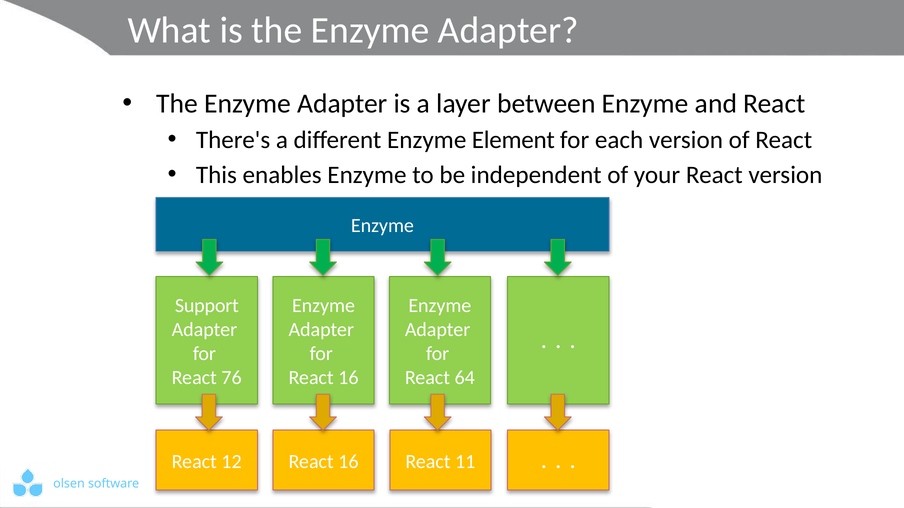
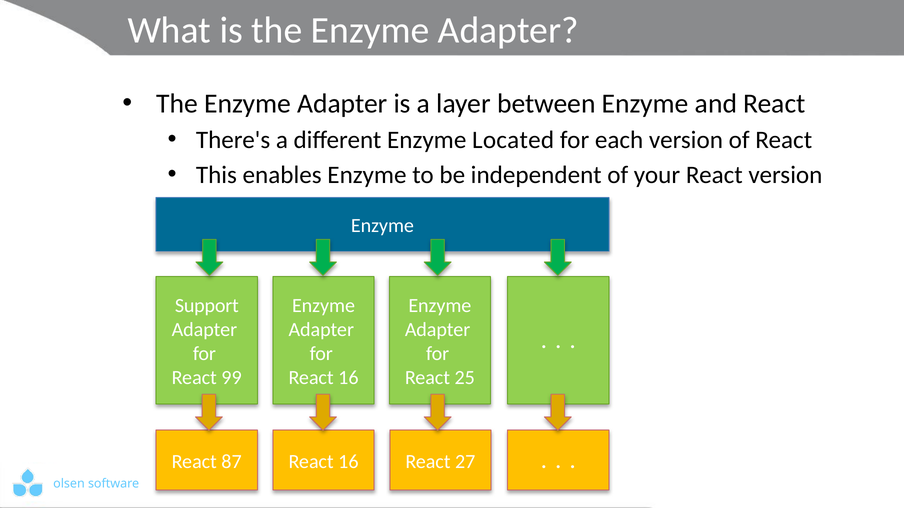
Element: Element -> Located
76: 76 -> 99
64: 64 -> 25
12: 12 -> 87
11: 11 -> 27
